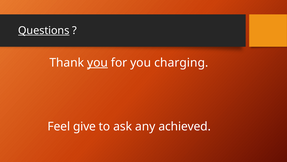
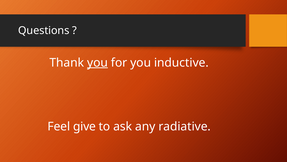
Questions underline: present -> none
charging: charging -> inductive
achieved: achieved -> radiative
